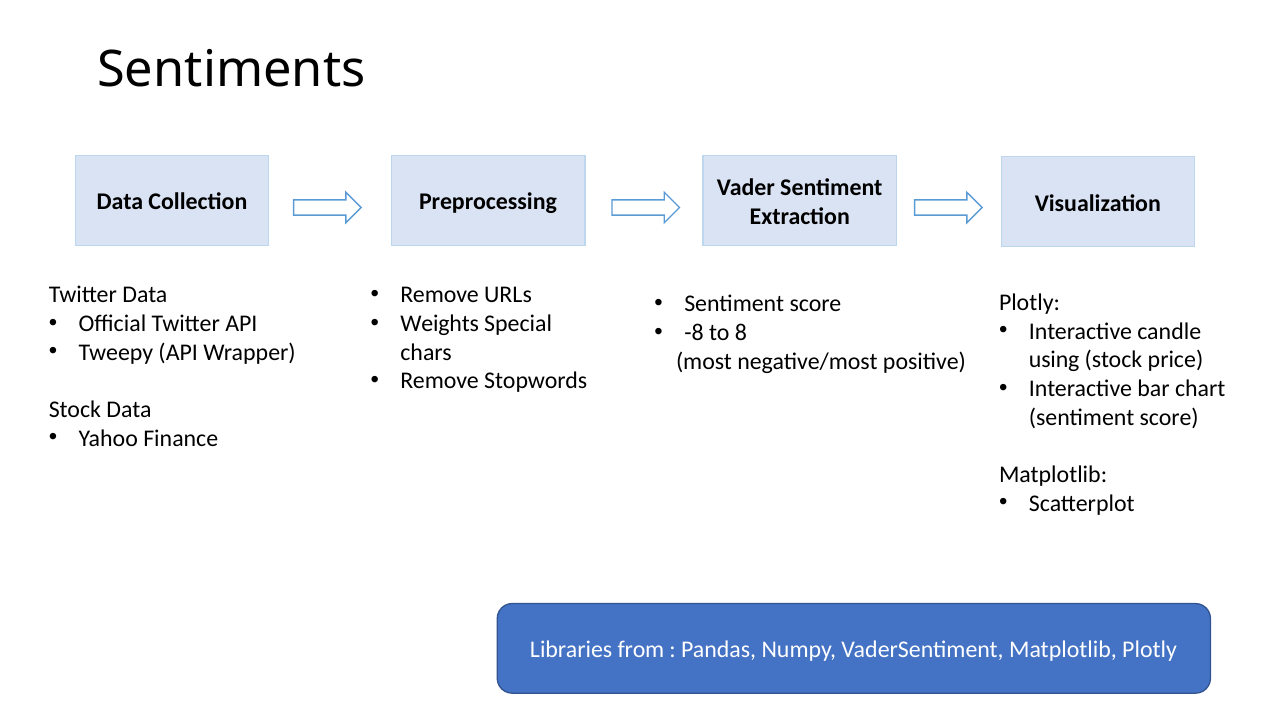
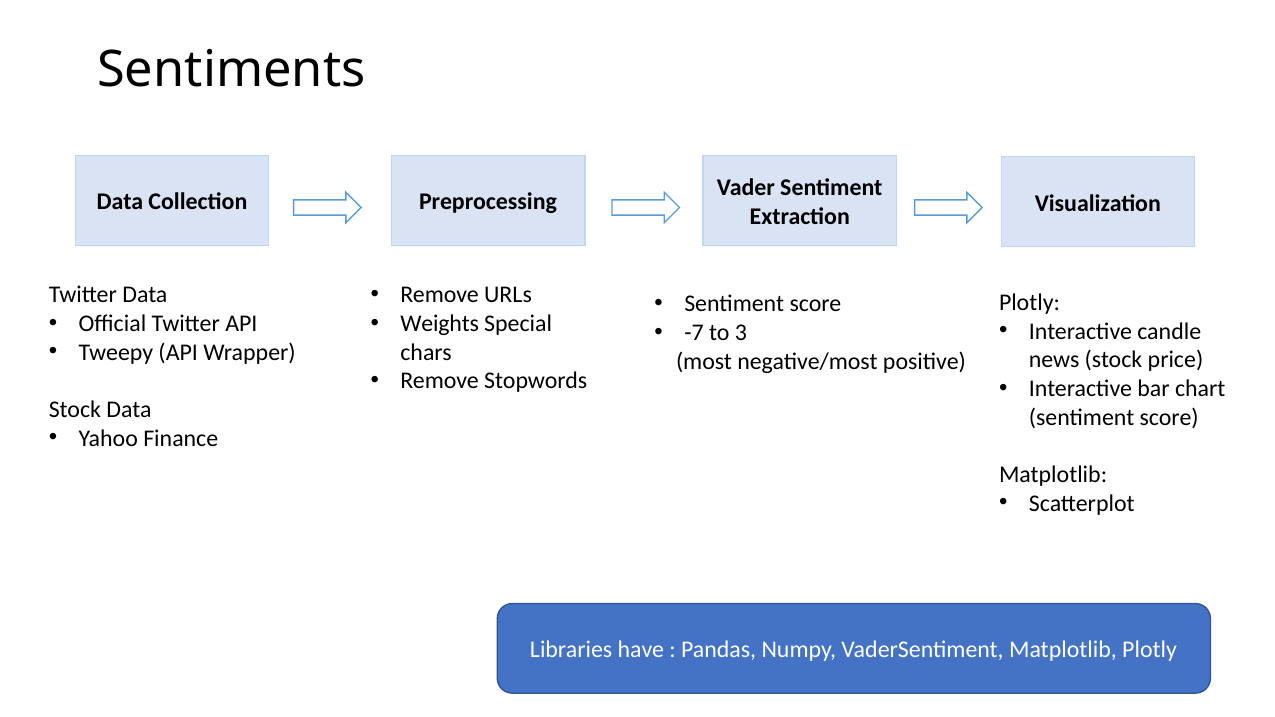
-8: -8 -> -7
8: 8 -> 3
using: using -> news
from: from -> have
